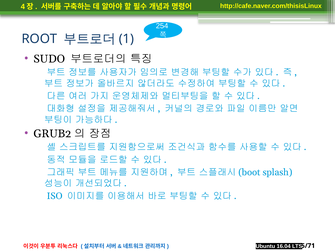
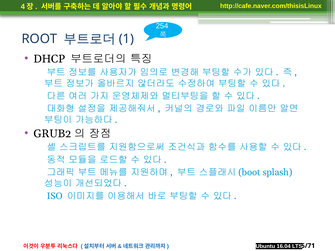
SUDO: SUDO -> DHCP
